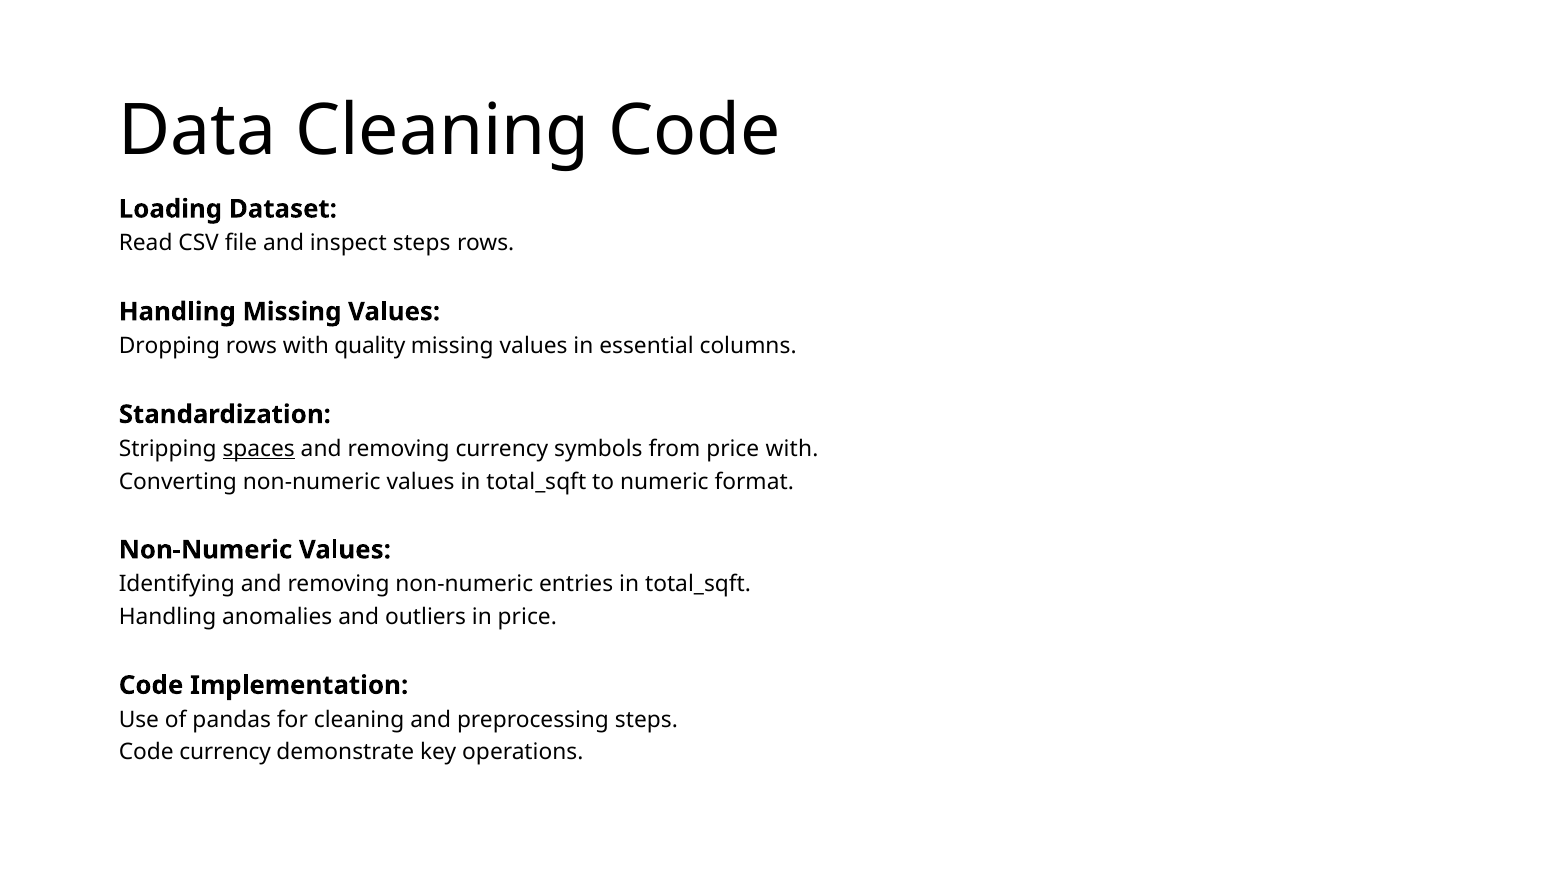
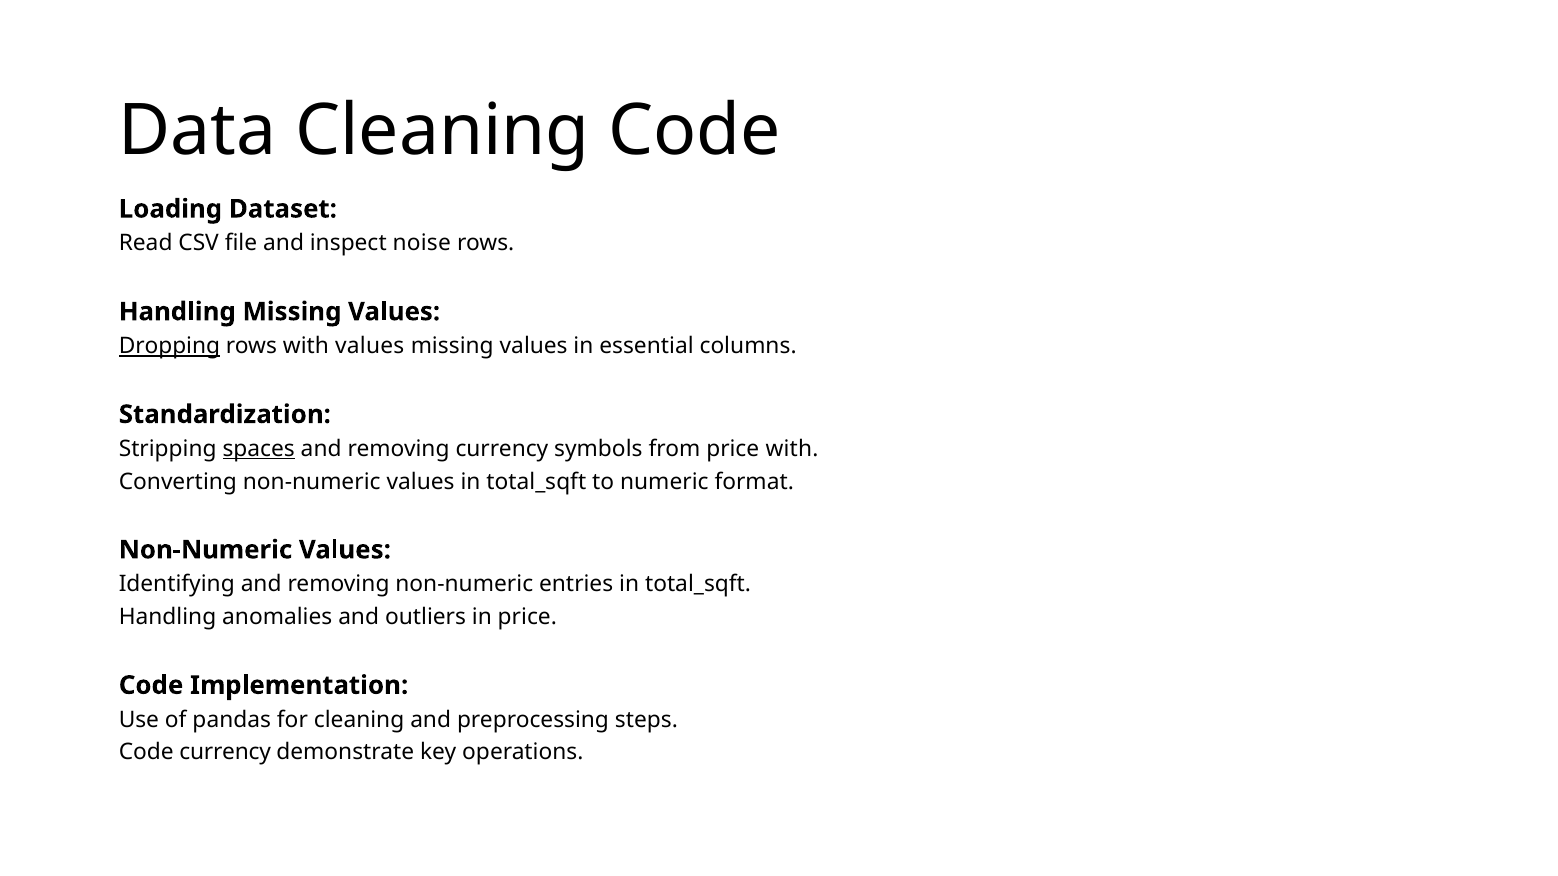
inspect steps: steps -> noise
Dropping underline: none -> present
with quality: quality -> values
